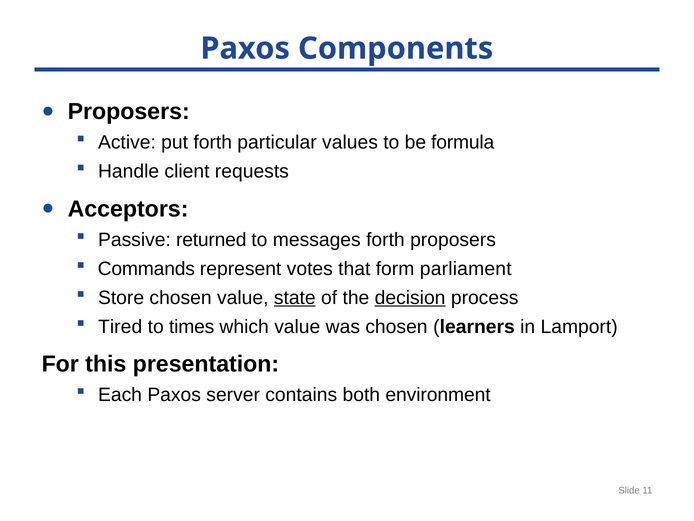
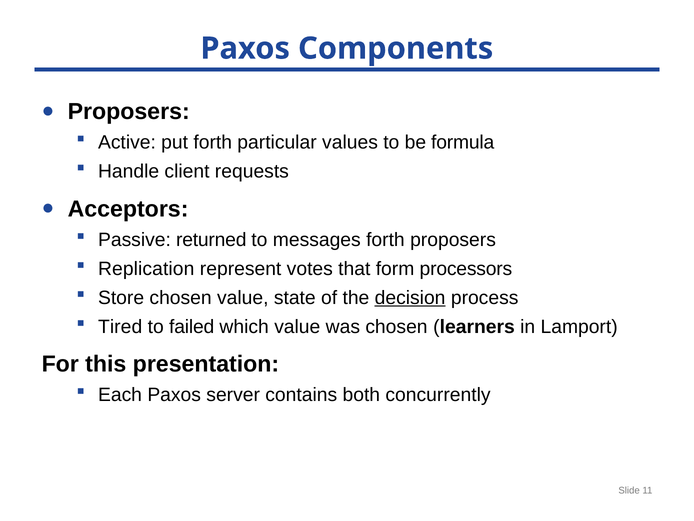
Commands: Commands -> Replication
parliament: parliament -> processors
state underline: present -> none
times: times -> failed
environment: environment -> concurrently
